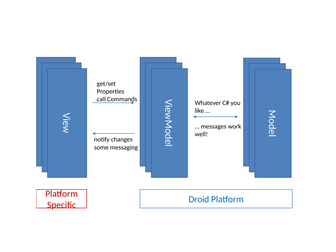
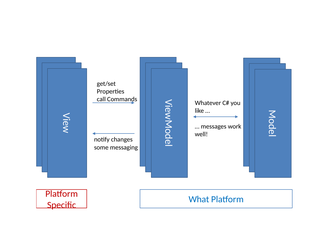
Droid: Droid -> What
